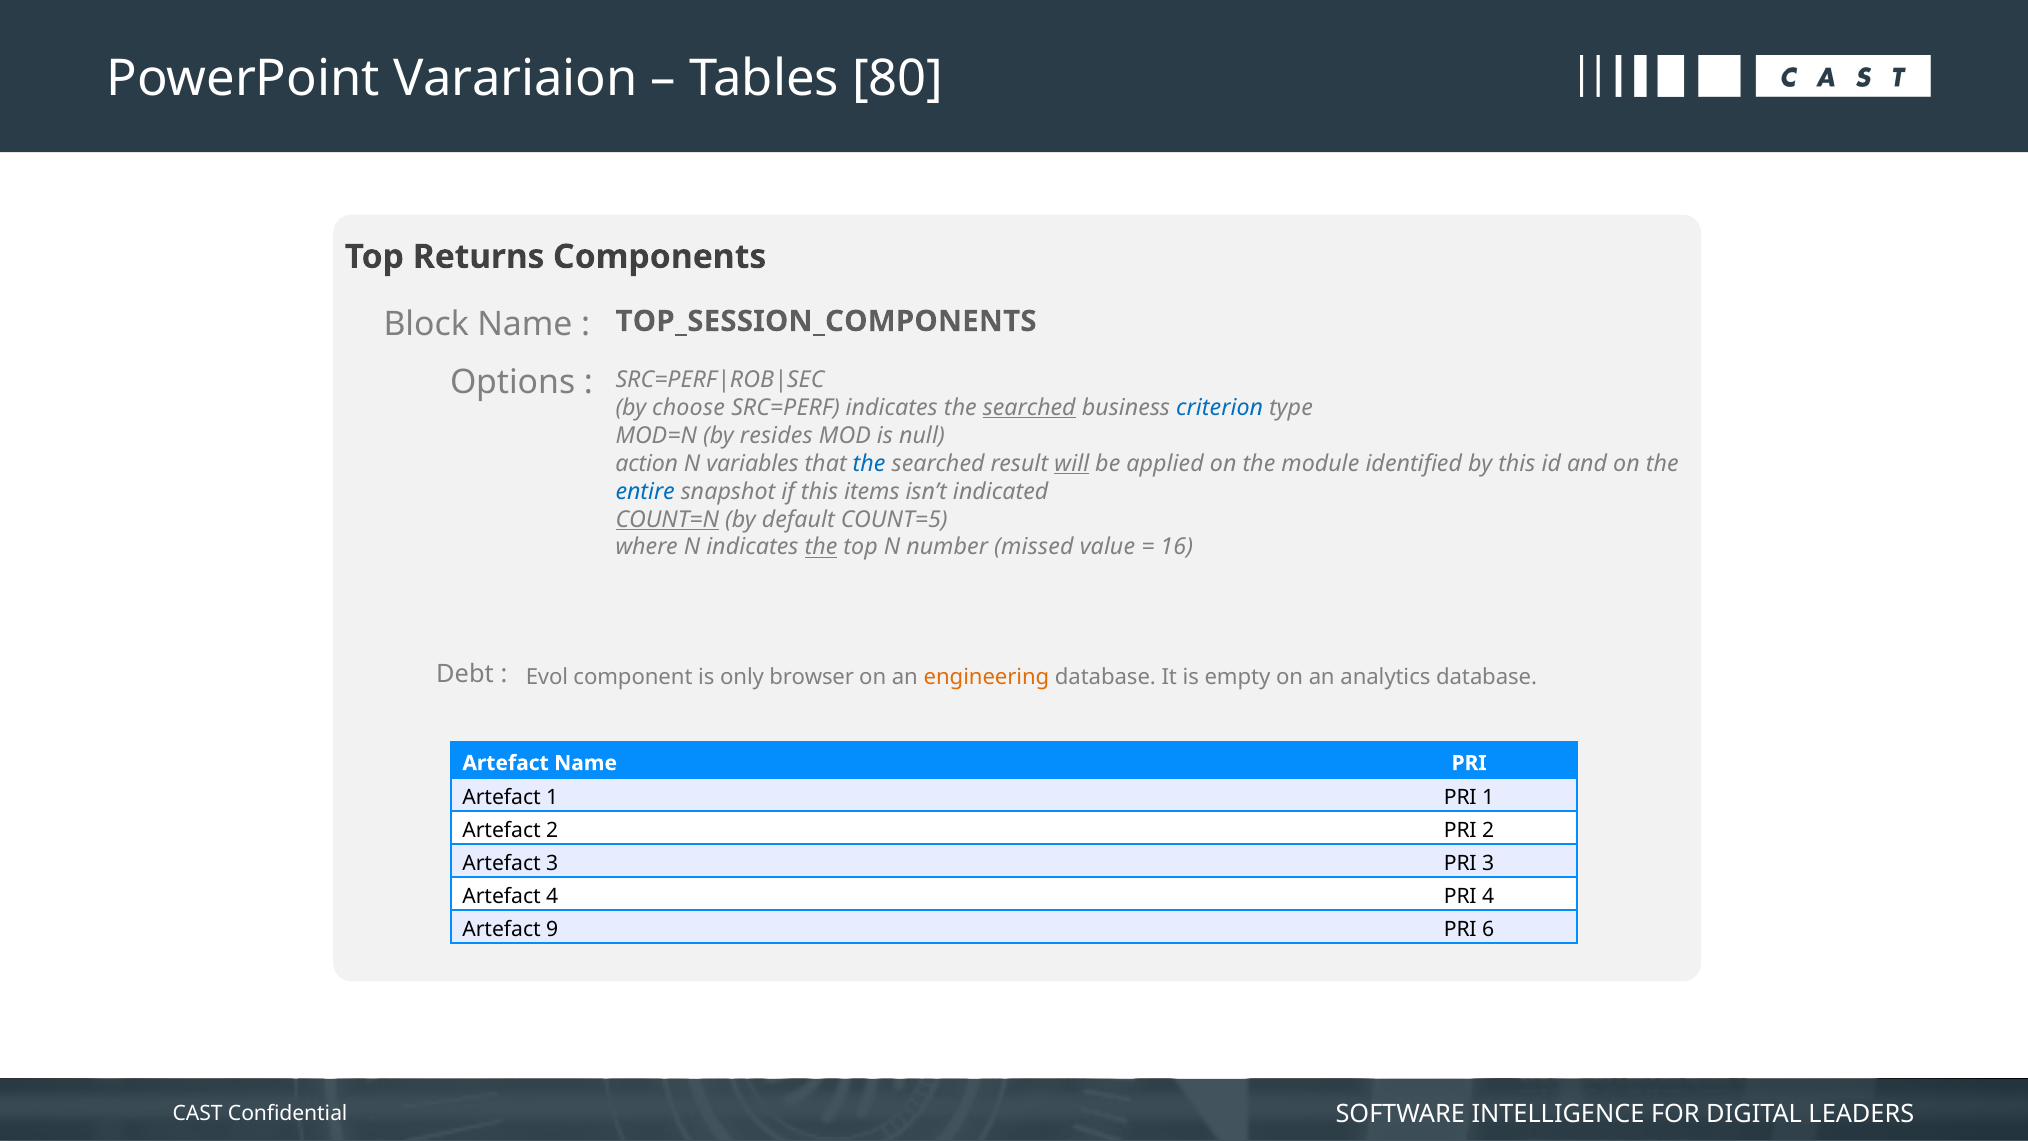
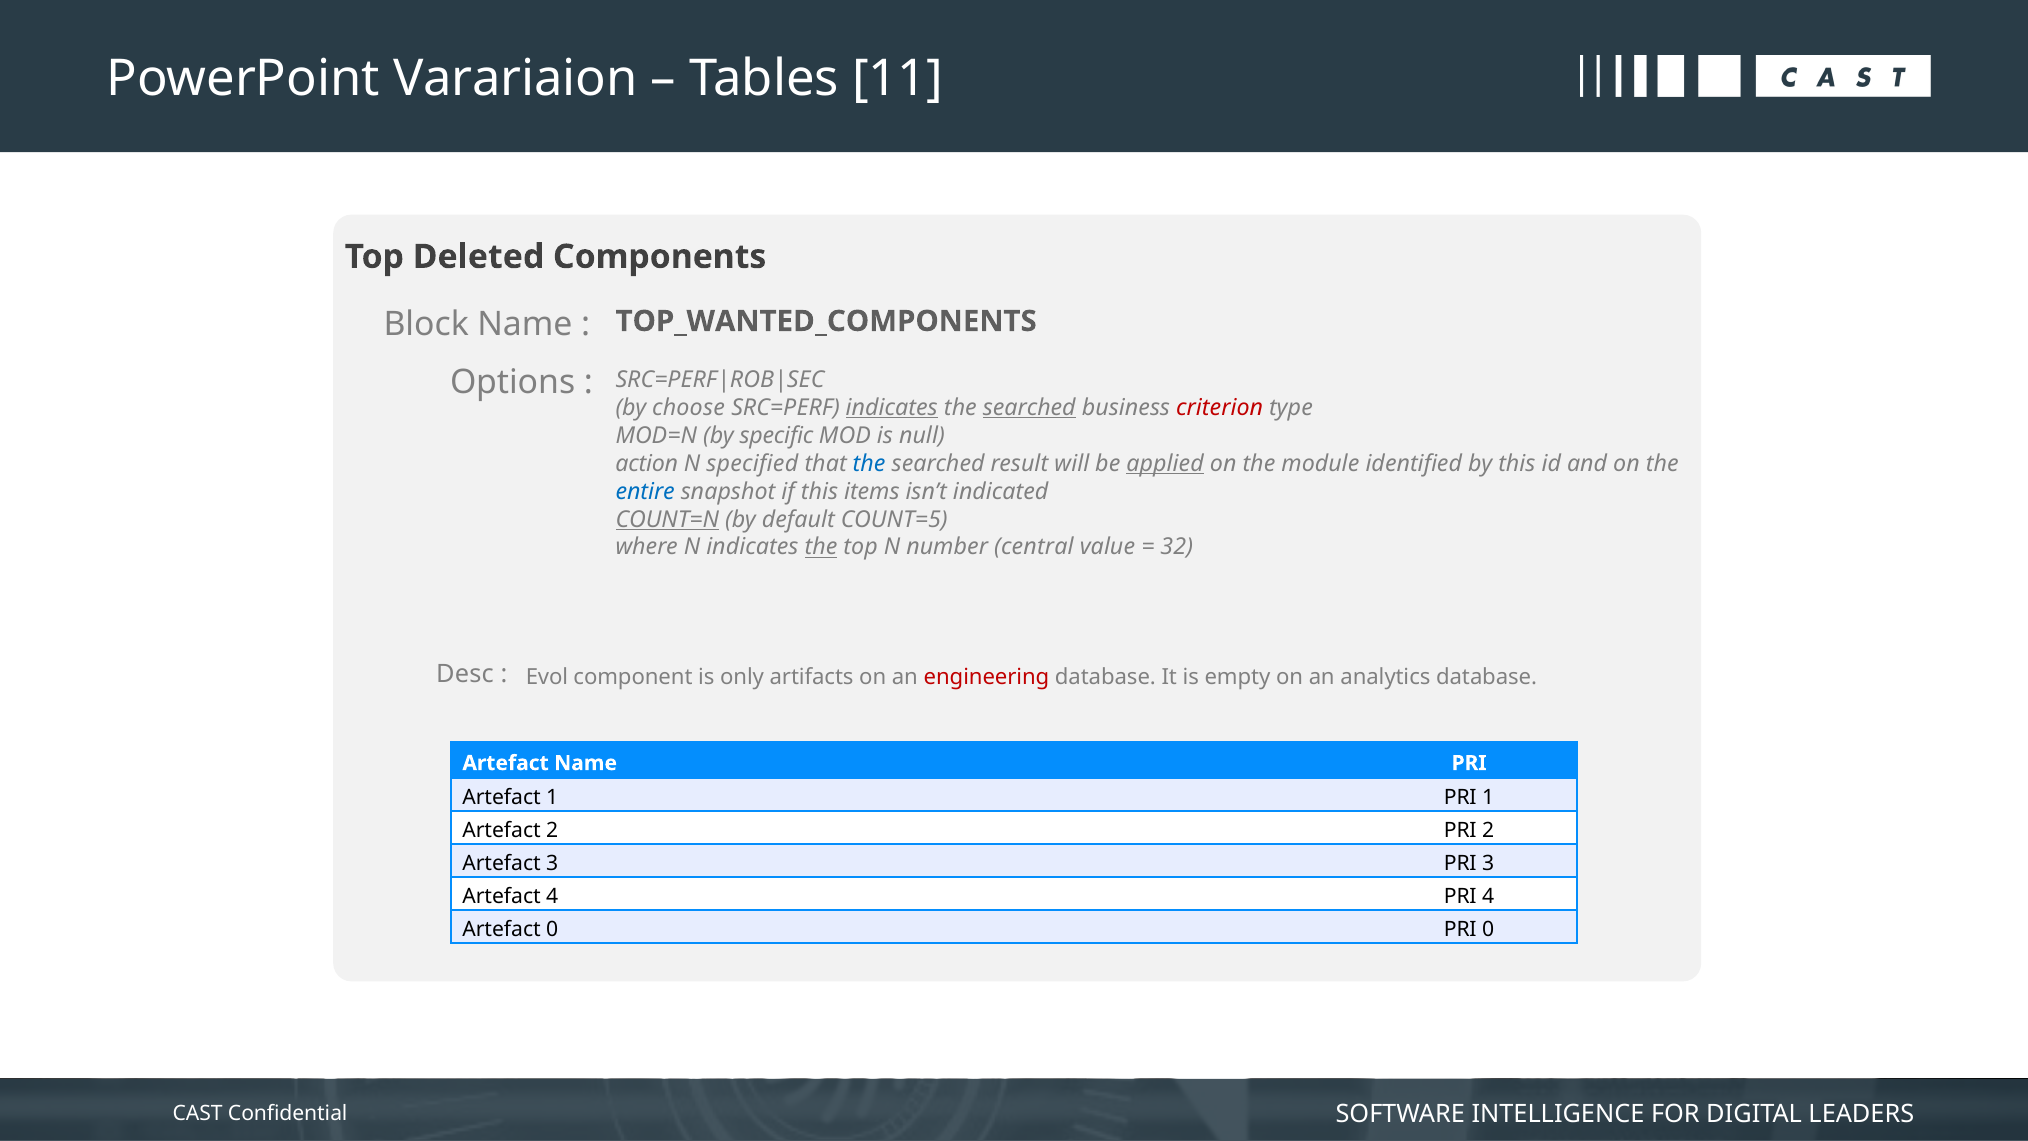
80: 80 -> 11
Returns: Returns -> Deleted
TOP_SESSION_COMPONENTS: TOP_SESSION_COMPONENTS -> TOP_WANTED_COMPONENTS
indicates at (892, 408) underline: none -> present
criterion colour: blue -> red
resides: resides -> specific
variables: variables -> specified
will underline: present -> none
applied underline: none -> present
missed: missed -> central
16: 16 -> 32
Debt: Debt -> Desc
browser: browser -> artifacts
engineering colour: orange -> red
Artefact 9: 9 -> 0
PRI 6: 6 -> 0
